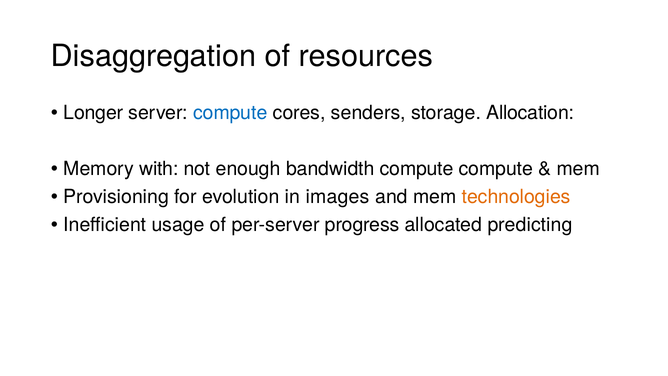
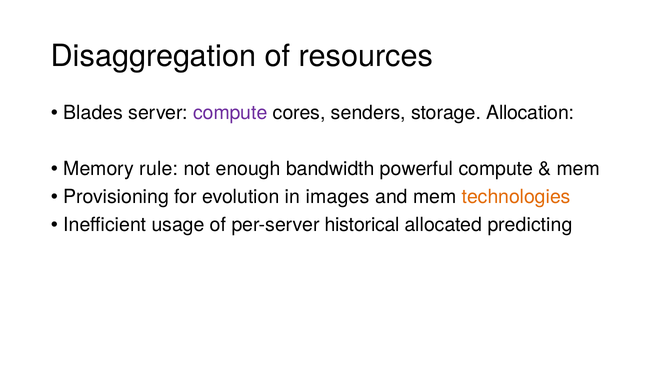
Longer: Longer -> Blades
compute at (230, 113) colour: blue -> purple
with: with -> rule
bandwidth compute: compute -> powerful
progress: progress -> historical
